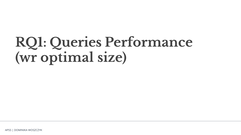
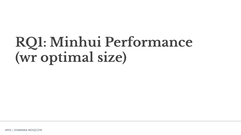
Queries: Queries -> Minhui
